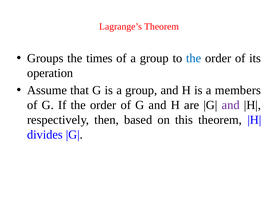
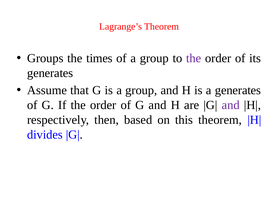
the at (194, 58) colour: blue -> purple
operation at (50, 73): operation -> generates
a members: members -> generates
